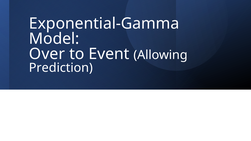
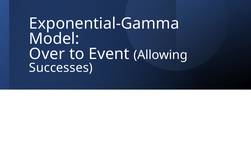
Prediction: Prediction -> Successes
